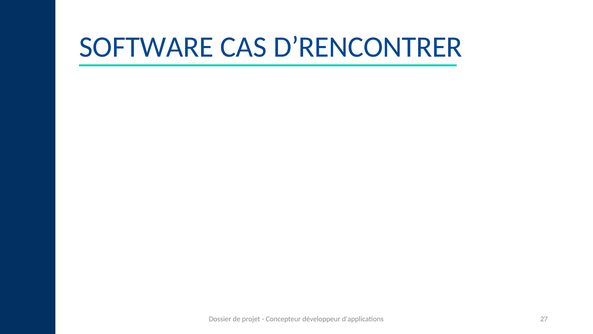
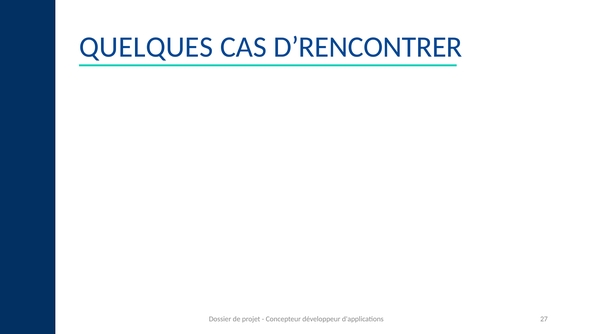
SOFTWARE: SOFTWARE -> QUELQUES
